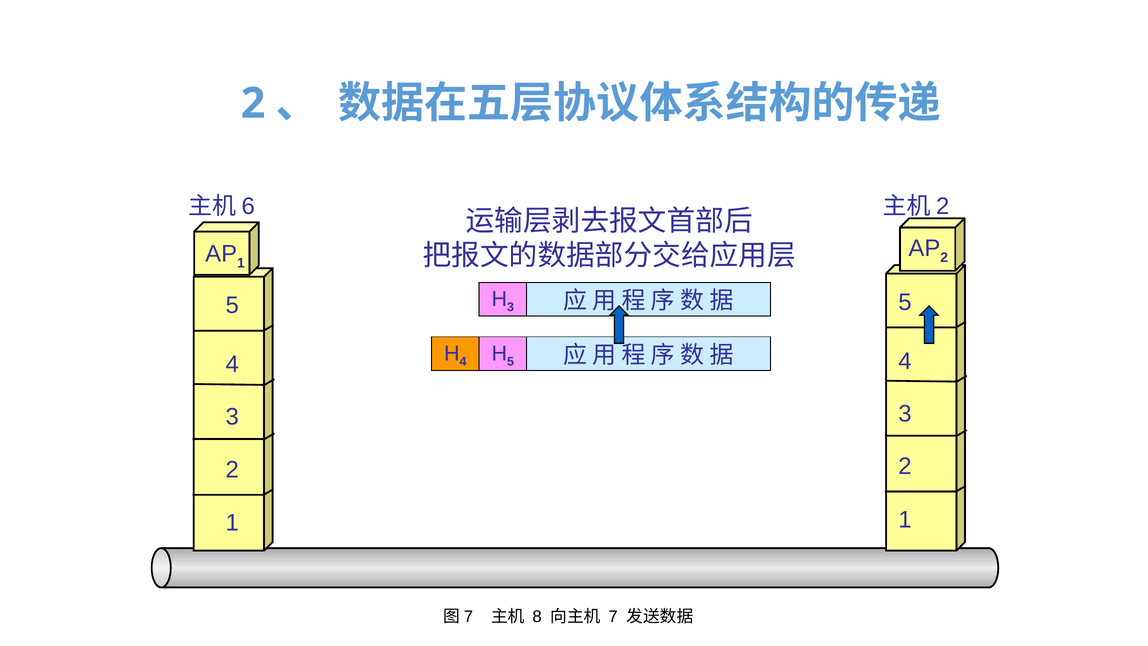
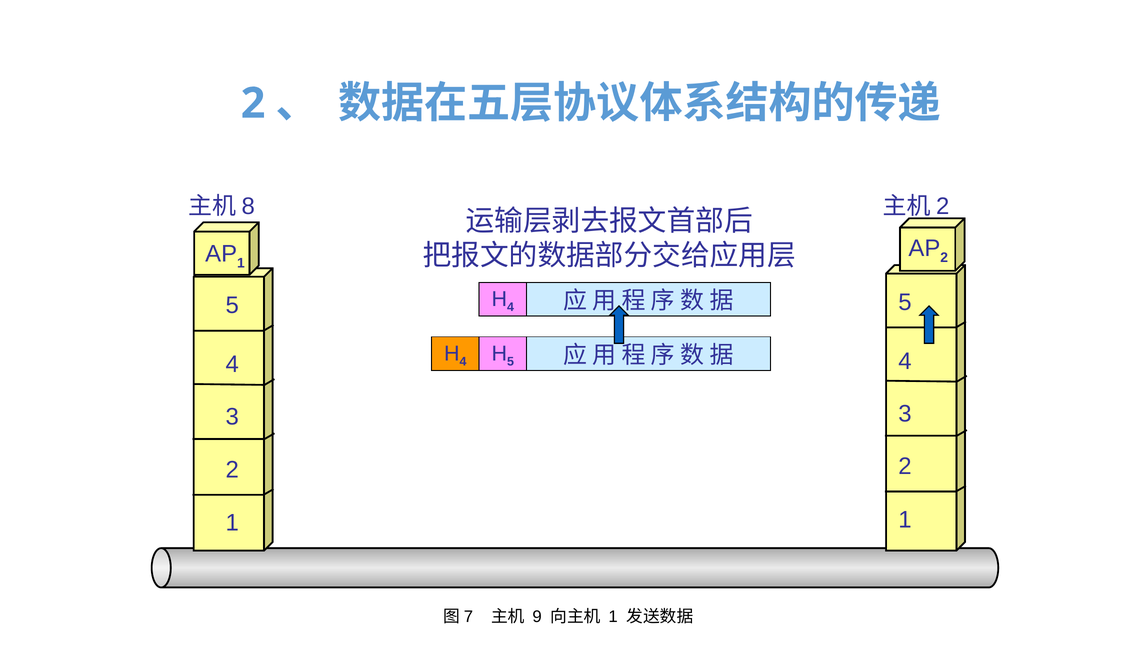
6: 6 -> 8
3 at (511, 307): 3 -> 4
8: 8 -> 9
7 at (613, 616): 7 -> 1
